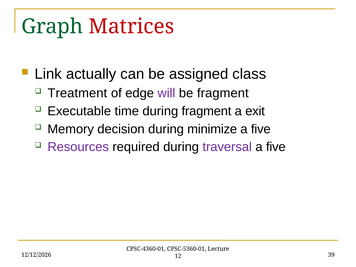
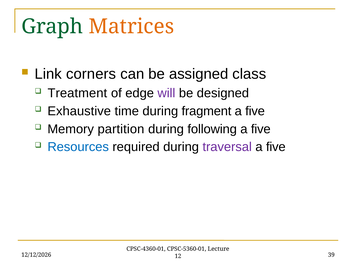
Matrices colour: red -> orange
actually: actually -> corners
be fragment: fragment -> designed
Executable: Executable -> Exhaustive
exit at (255, 111): exit -> five
decision: decision -> partition
minimize: minimize -> following
Resources colour: purple -> blue
